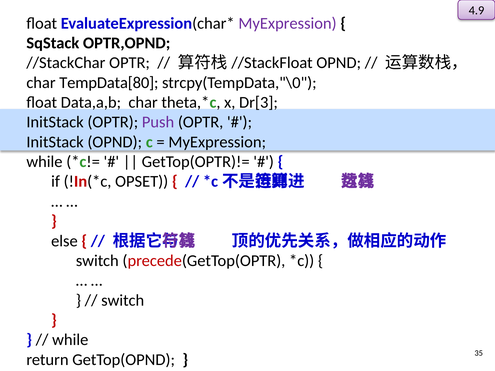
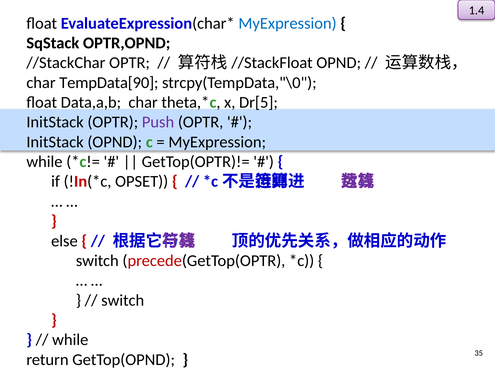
4.9: 4.9 -> 1.4
MyExpression at (288, 23) colour: purple -> blue
TempData[80: TempData[80 -> TempData[90
Dr[3: Dr[3 -> Dr[5
